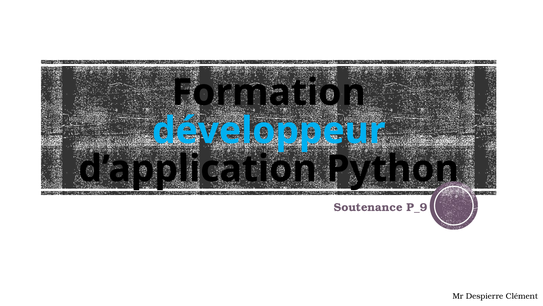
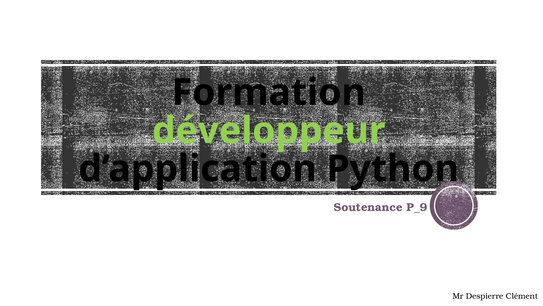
développeur colour: light blue -> light green
